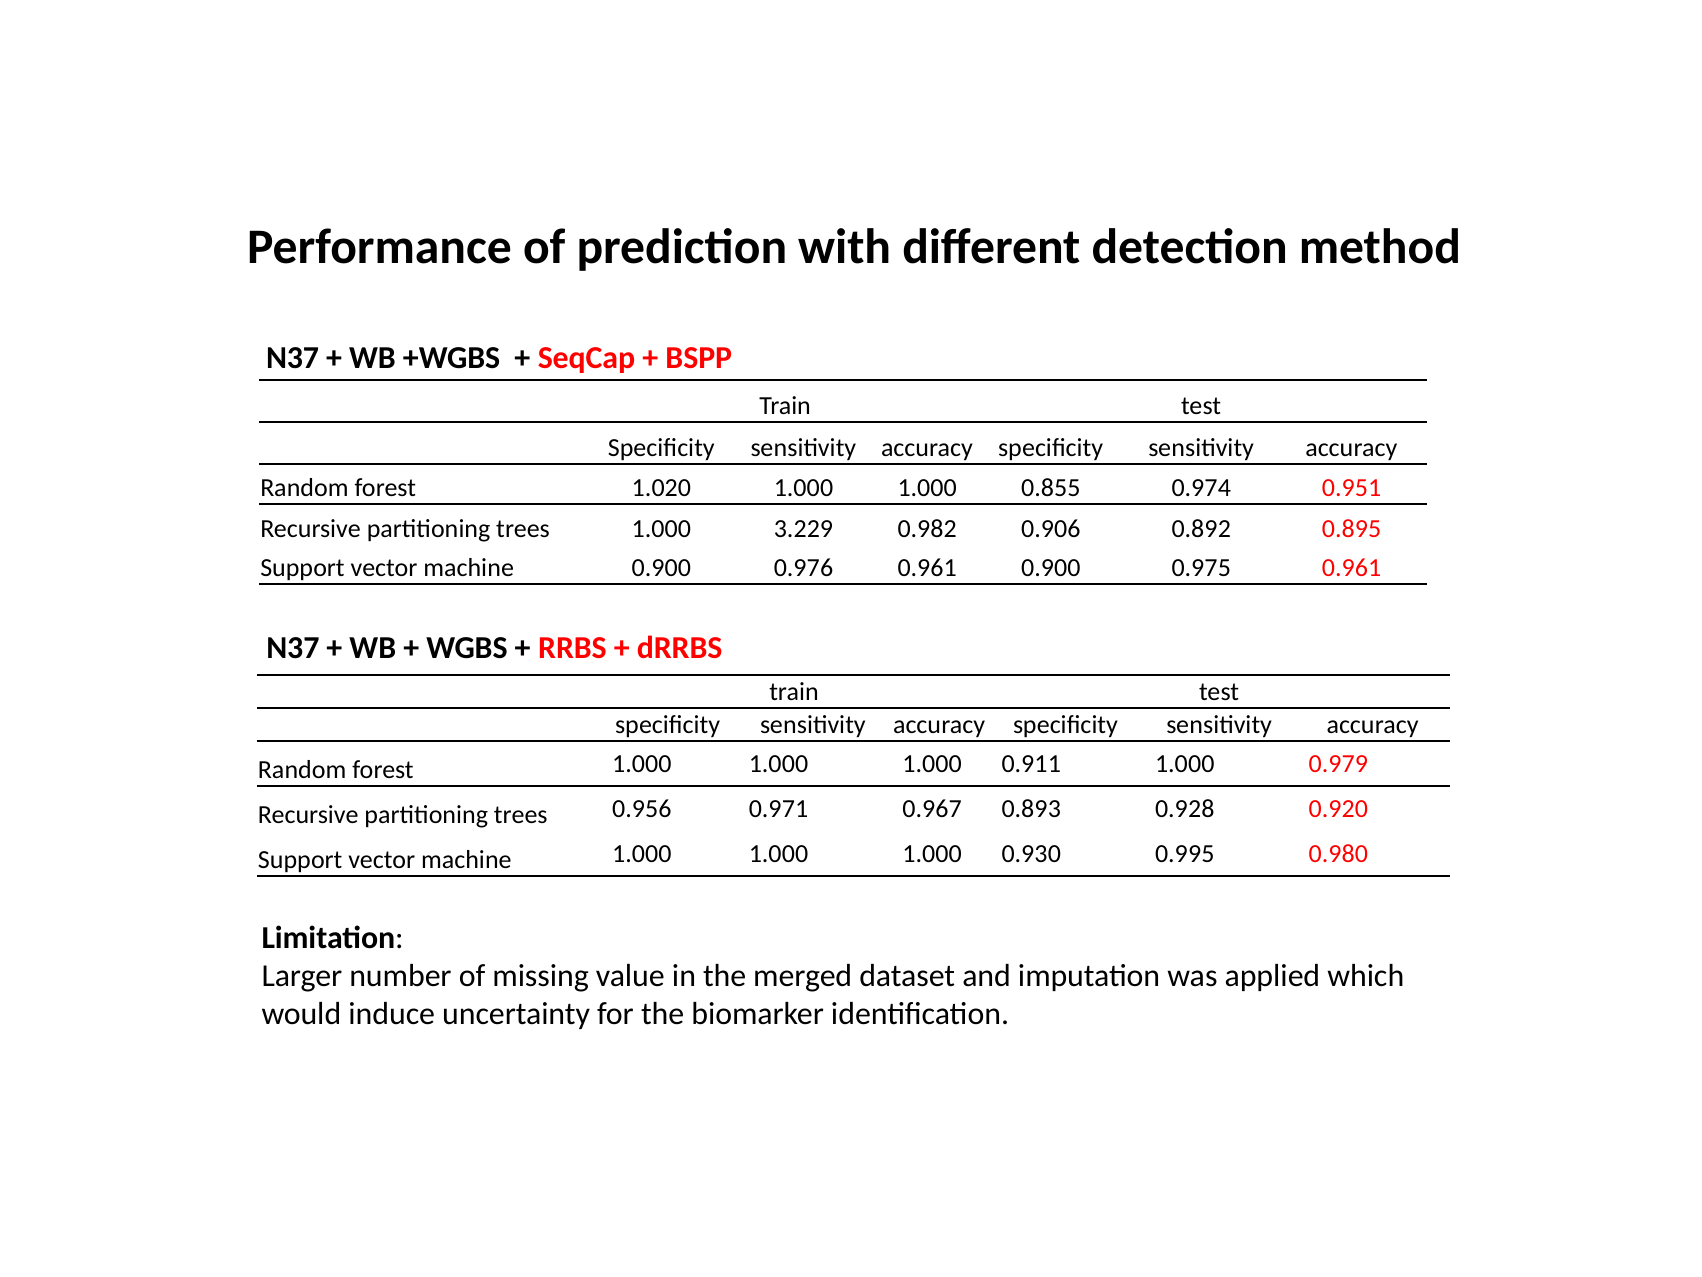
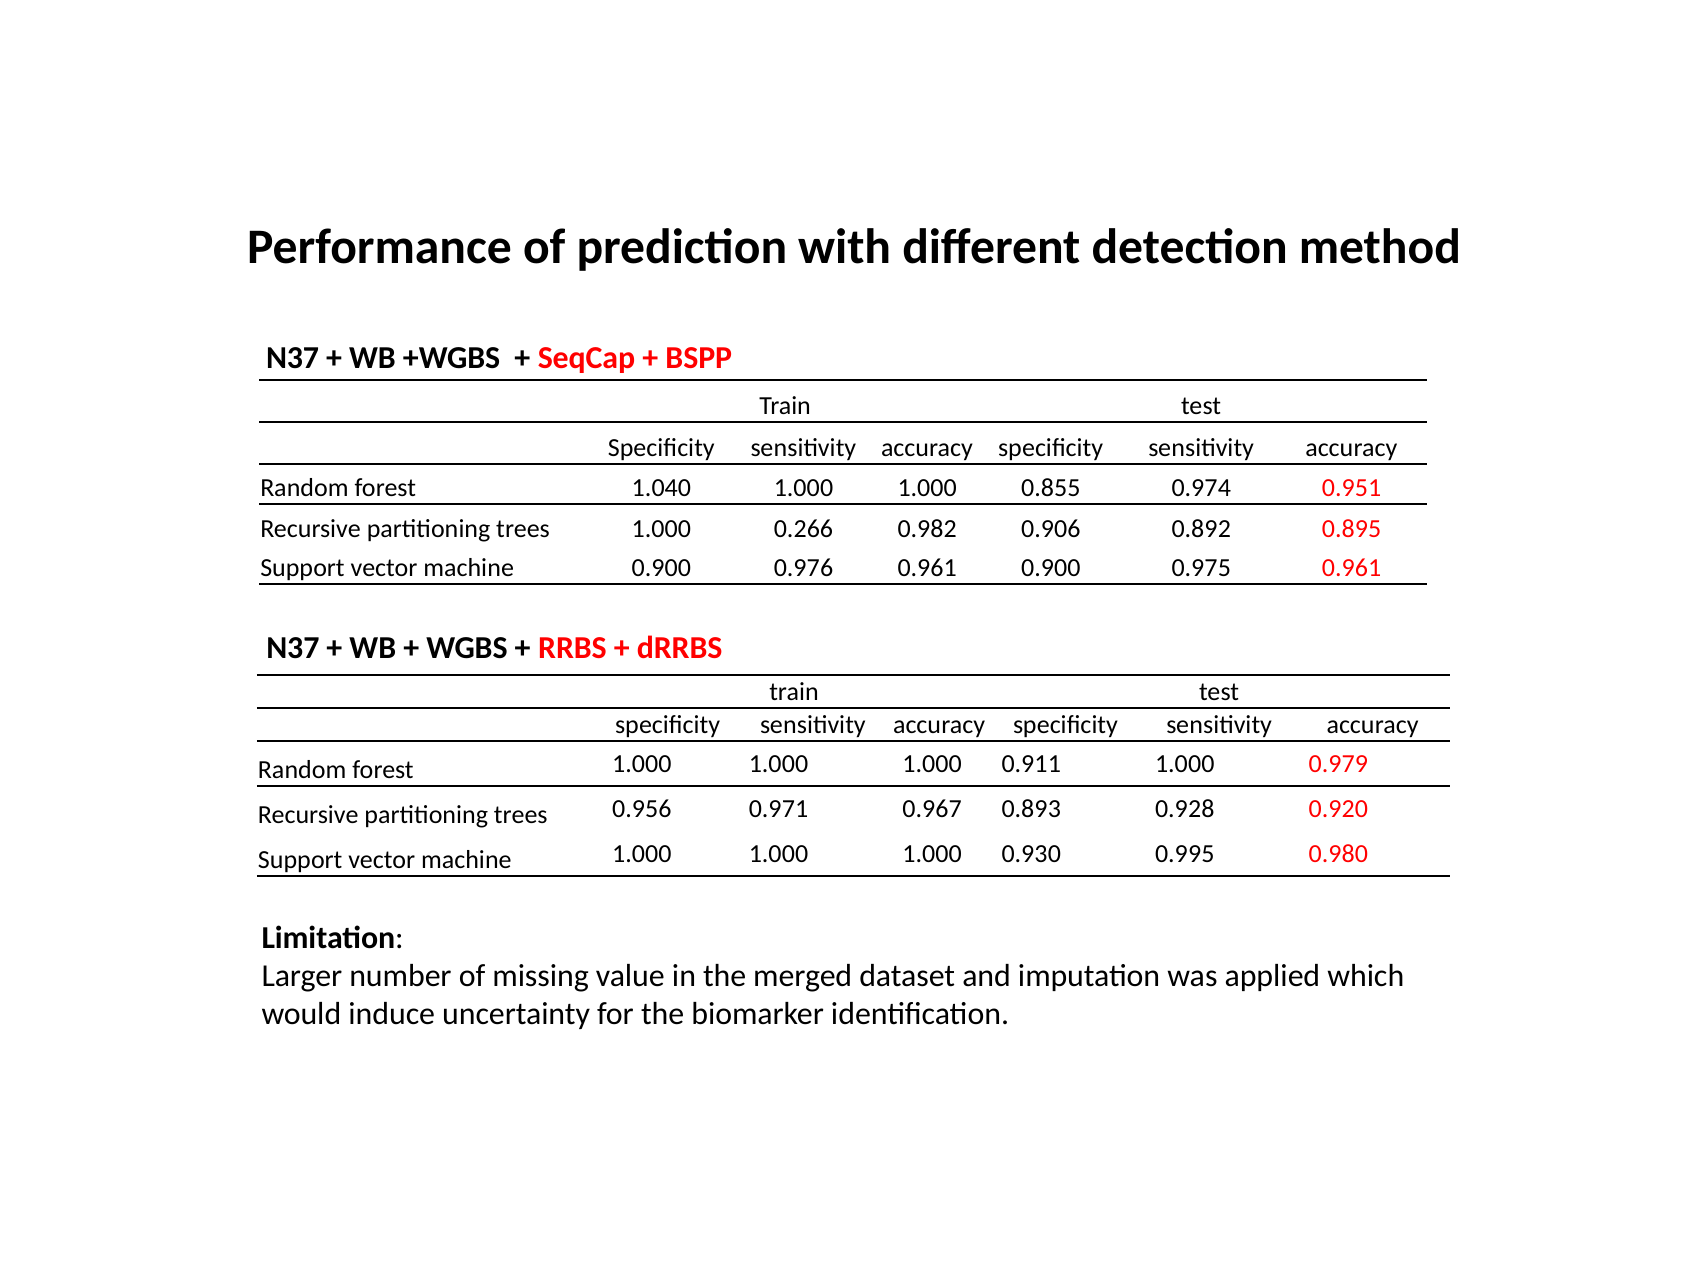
1.020: 1.020 -> 1.040
3.229: 3.229 -> 0.266
